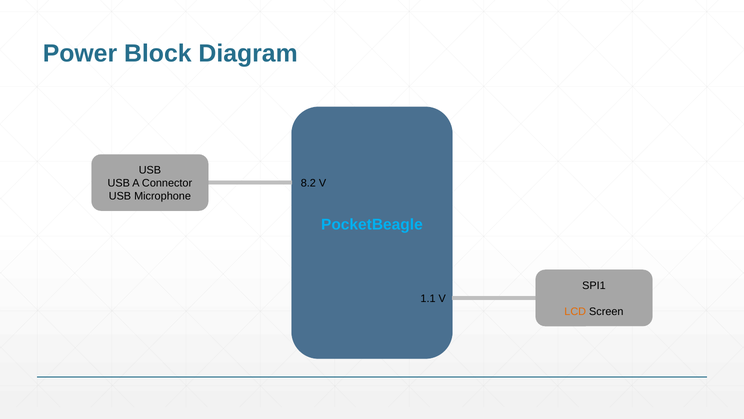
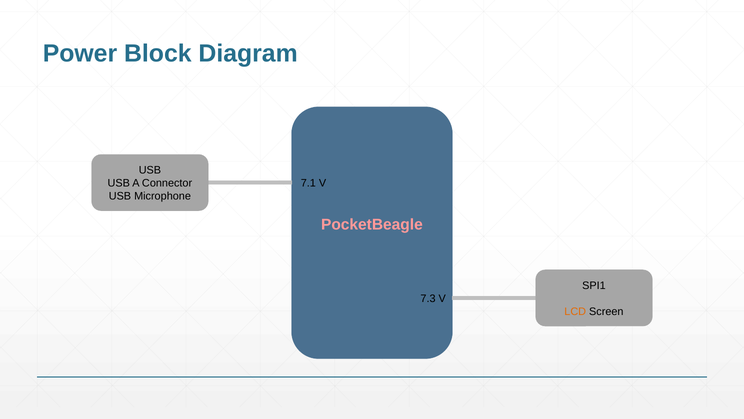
8.2: 8.2 -> 7.1
PocketBeagle colour: light blue -> pink
1.1: 1.1 -> 7.3
